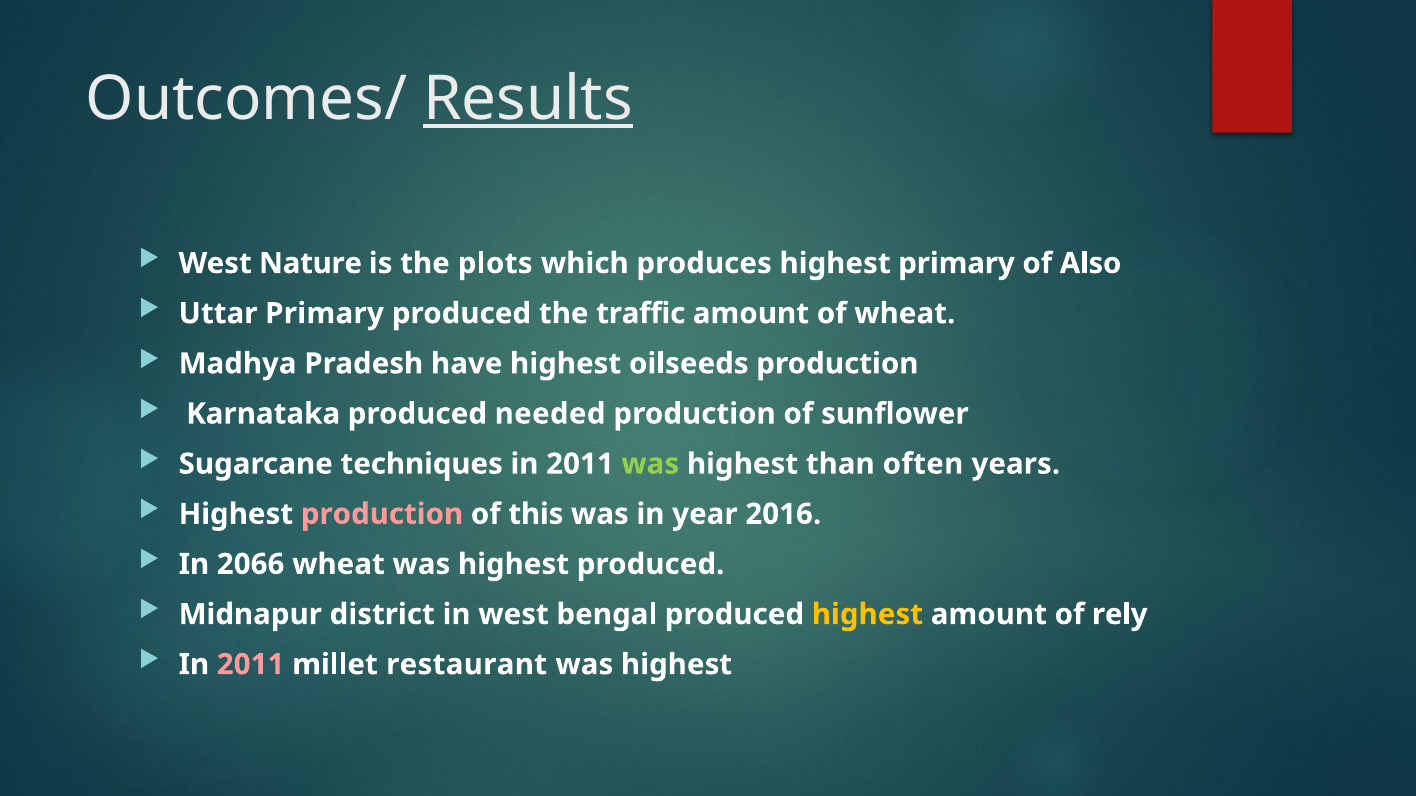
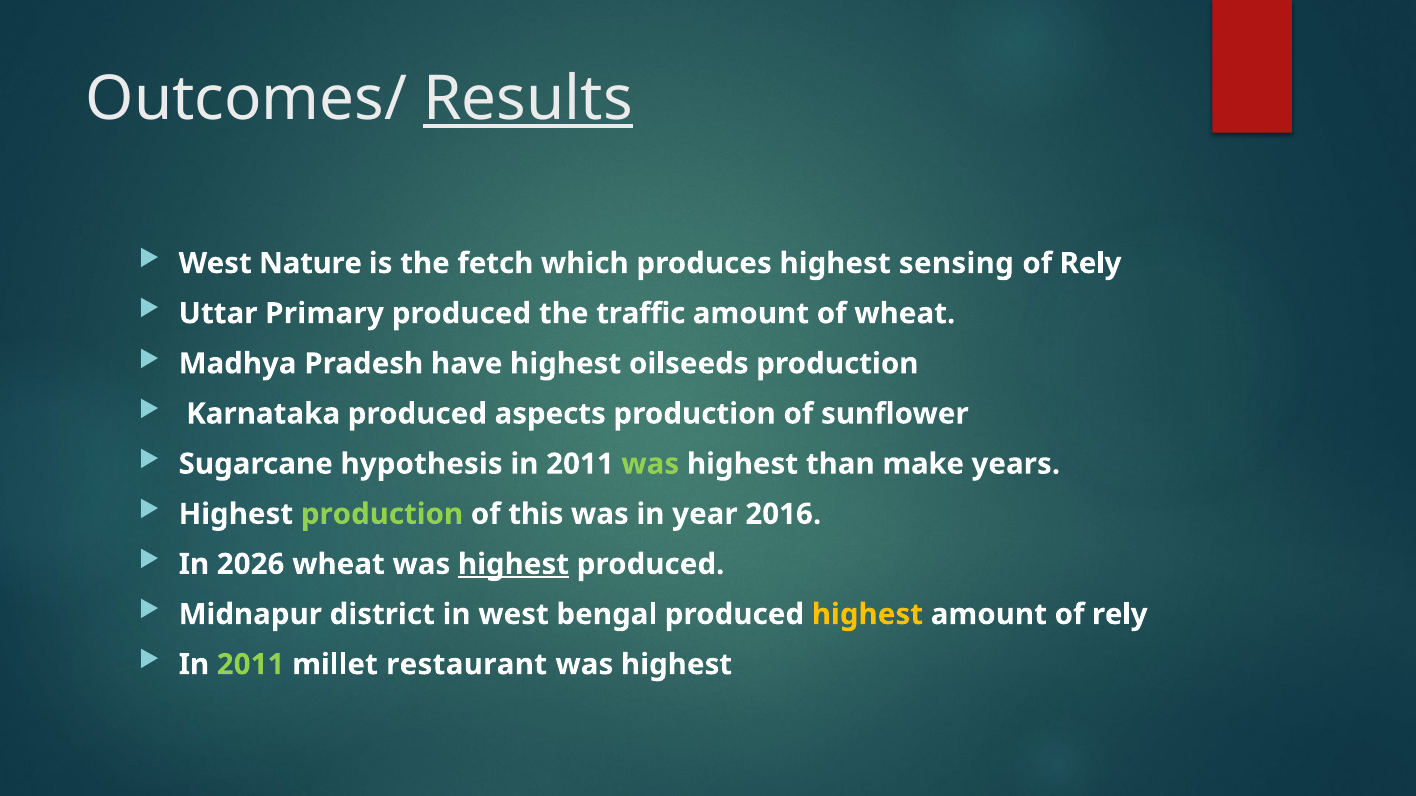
plots: plots -> fetch
highest primary: primary -> sensing
Also at (1091, 264): Also -> Rely
needed: needed -> aspects
techniques: techniques -> hypothesis
often: often -> make
production at (382, 514) colour: pink -> light green
2066: 2066 -> 2026
highest at (513, 565) underline: none -> present
2011 at (251, 665) colour: pink -> light green
